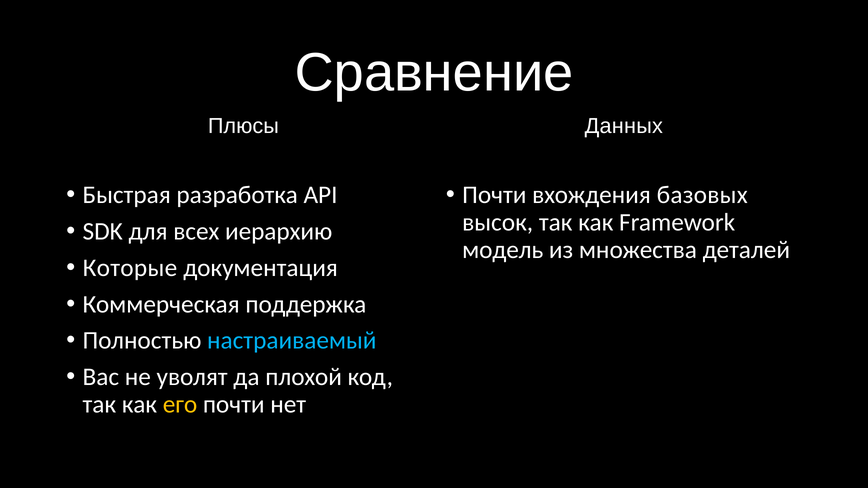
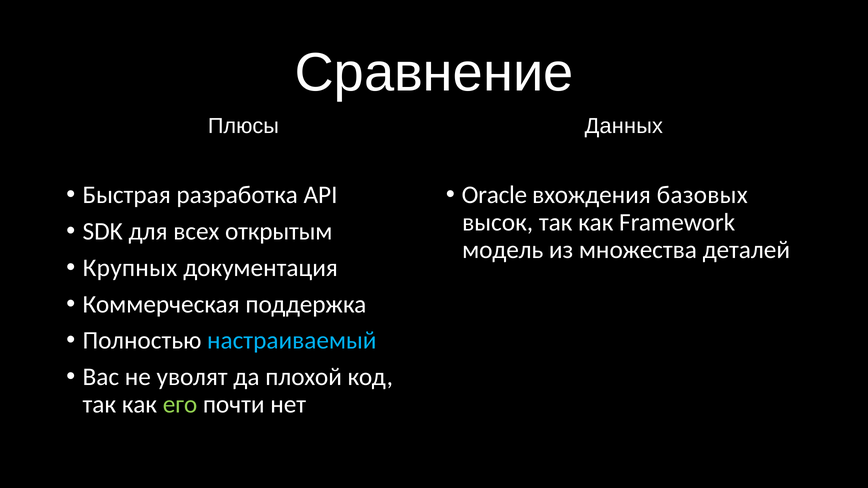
Почти at (494, 195): Почти -> Oracle
иерархию: иерархию -> открытым
Которые: Которые -> Крупных
его colour: yellow -> light green
